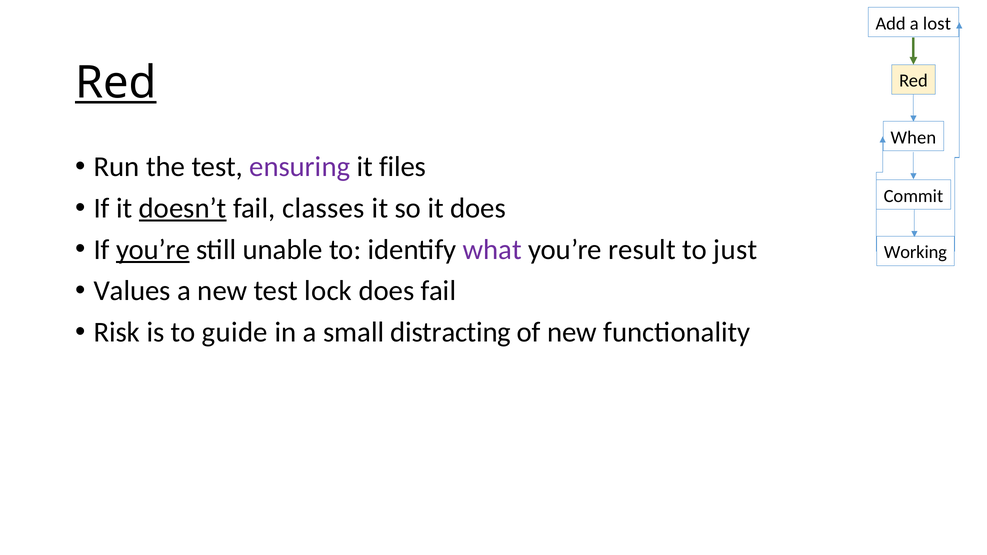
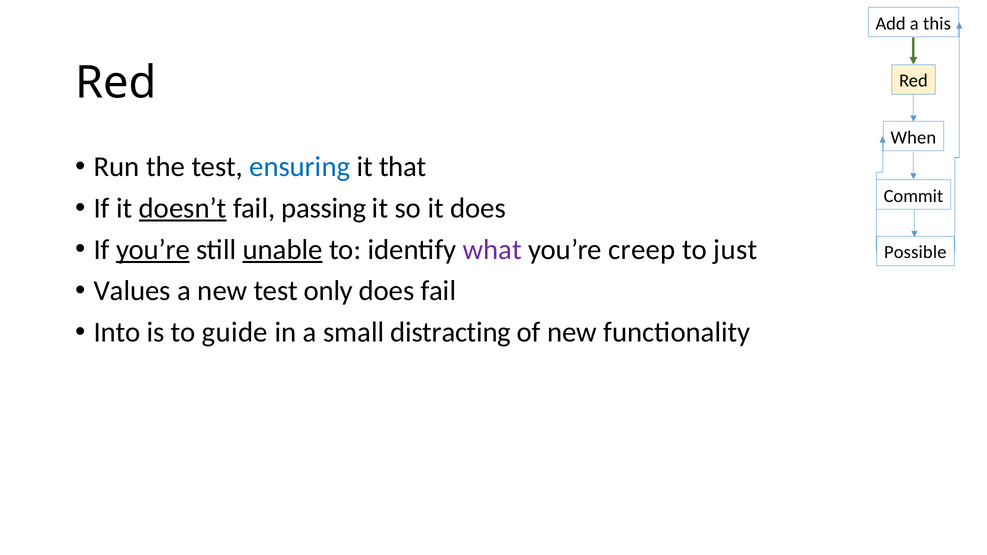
lost: lost -> this
Red at (116, 83) underline: present -> none
ensuring colour: purple -> blue
files: files -> that
classes: classes -> passing
unable underline: none -> present
result: result -> creep
Working: Working -> Possible
lock: lock -> only
Risk: Risk -> Into
